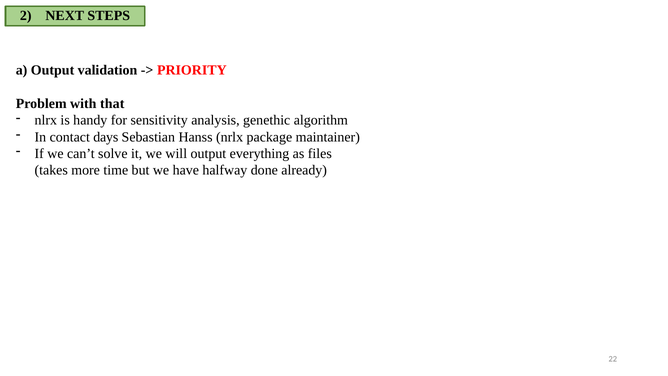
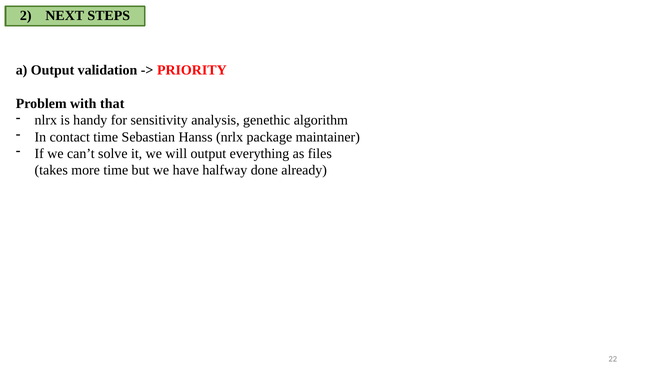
contact days: days -> time
